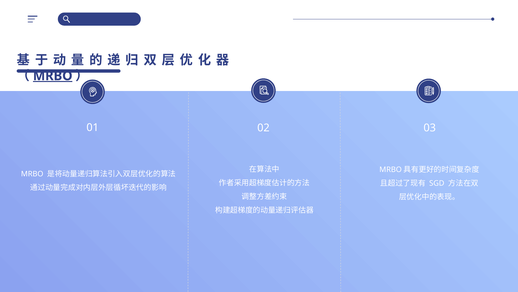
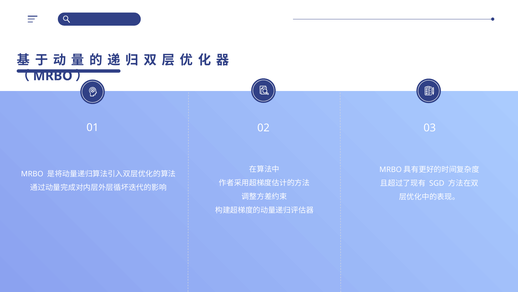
MRBO at (53, 76) underline: present -> none
